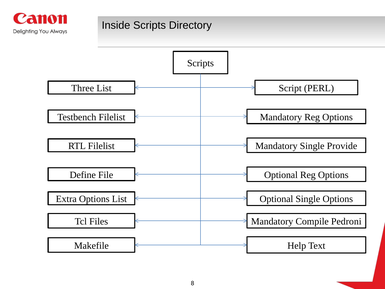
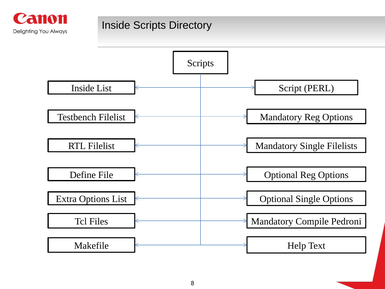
Three at (83, 88): Three -> Inside
Provide: Provide -> Filelists
